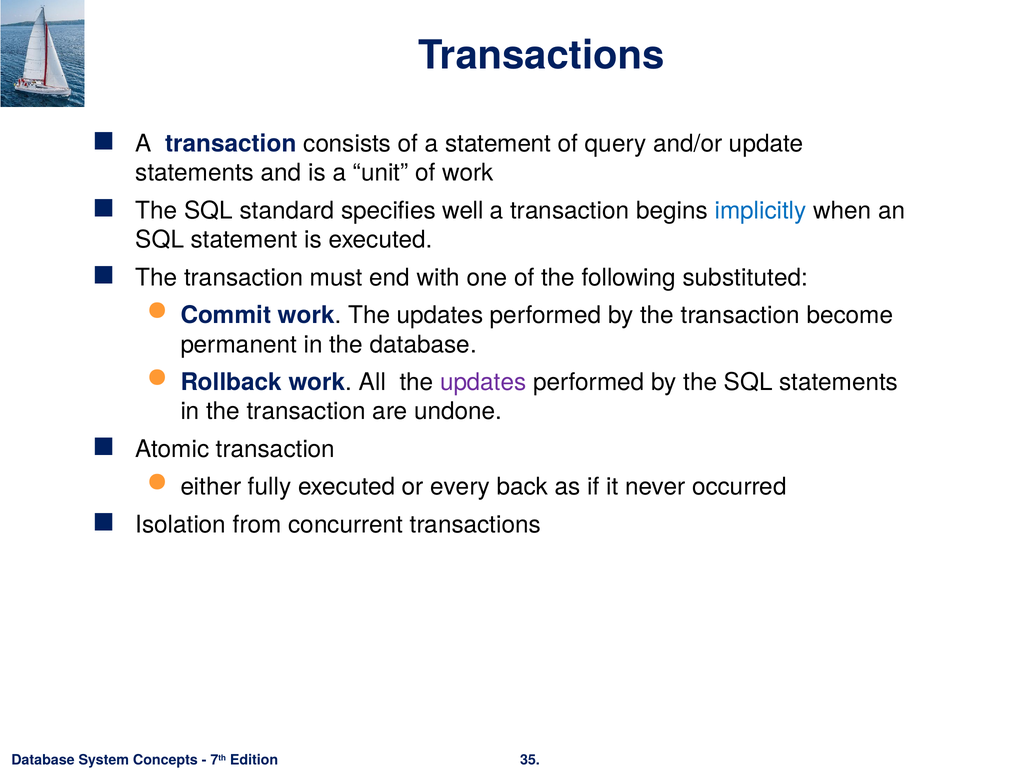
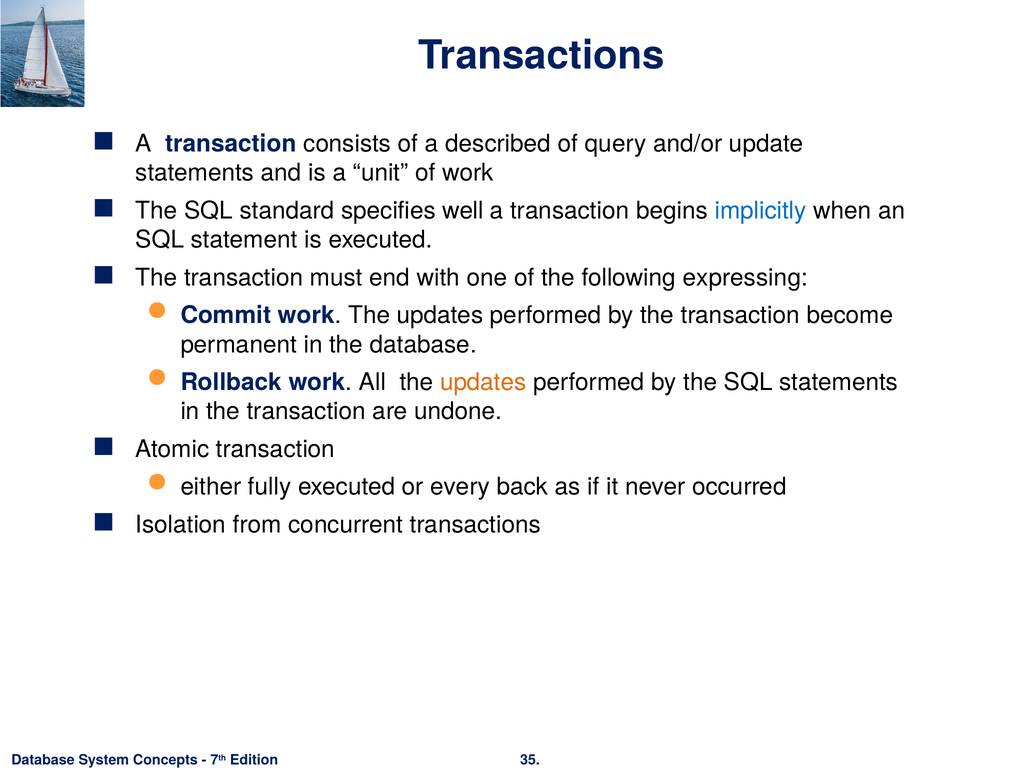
a statement: statement -> described
substituted: substituted -> expressing
updates at (483, 382) colour: purple -> orange
